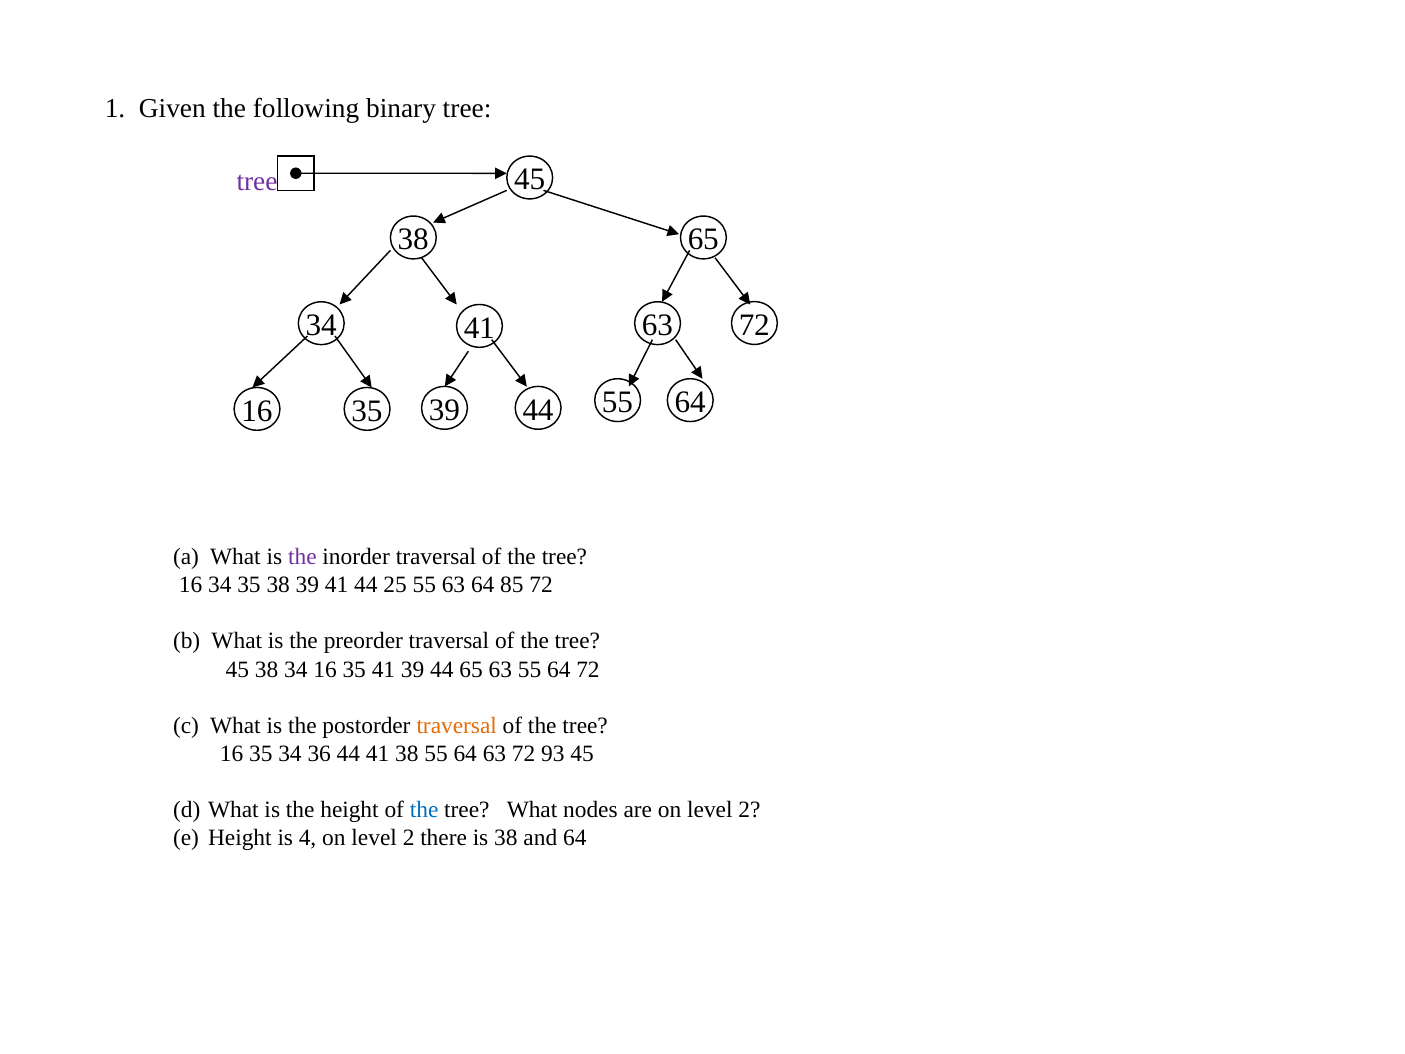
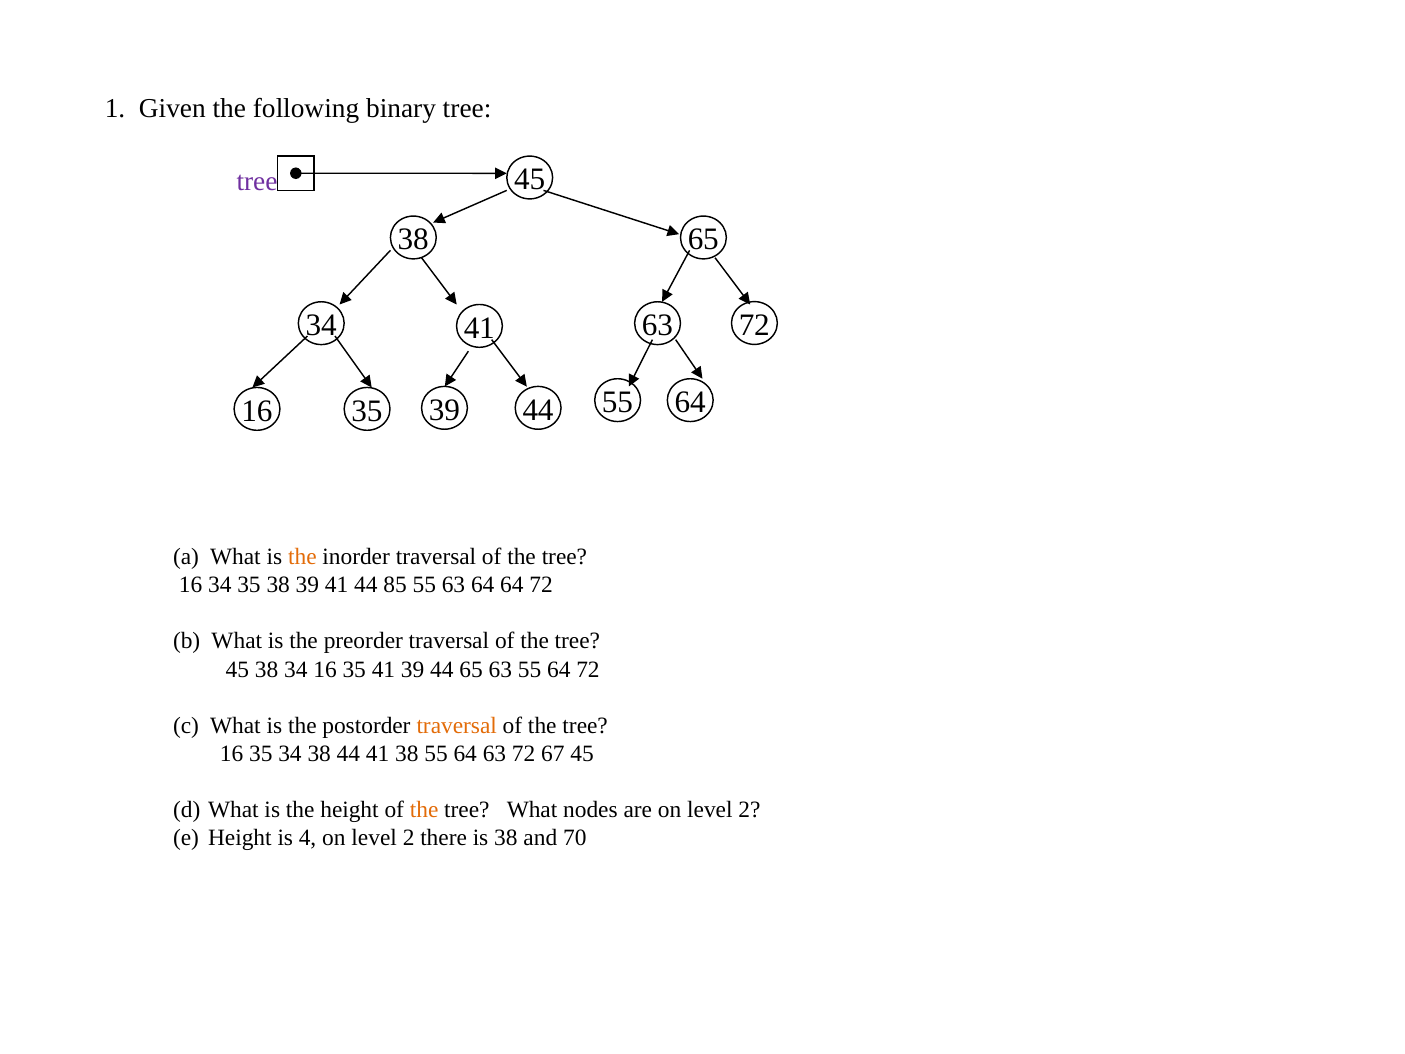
the at (302, 557) colour: purple -> orange
25: 25 -> 85
64 85: 85 -> 64
34 36: 36 -> 38
93: 93 -> 67
the at (424, 810) colour: blue -> orange
and 64: 64 -> 70
